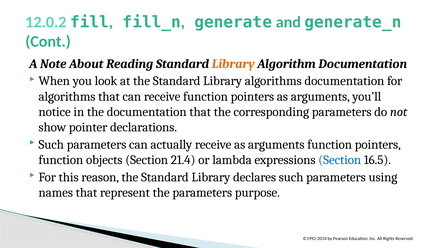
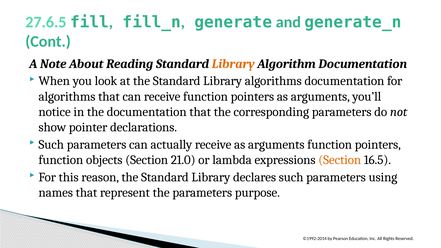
12.0.2: 12.0.2 -> 27.6.5
21.4: 21.4 -> 21.0
Section at (340, 160) colour: blue -> orange
